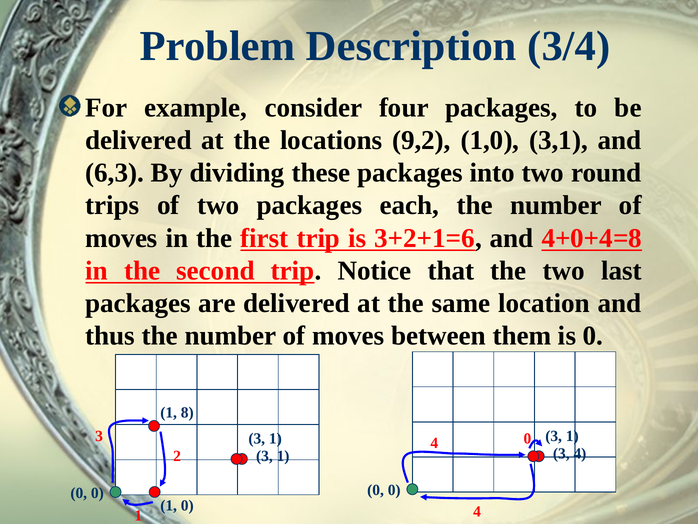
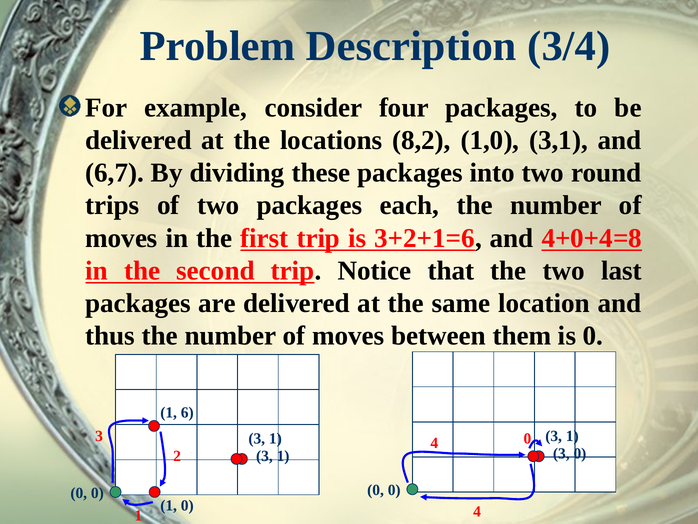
9,2: 9,2 -> 8,2
6,3: 6,3 -> 6,7
8: 8 -> 6
3 4: 4 -> 0
